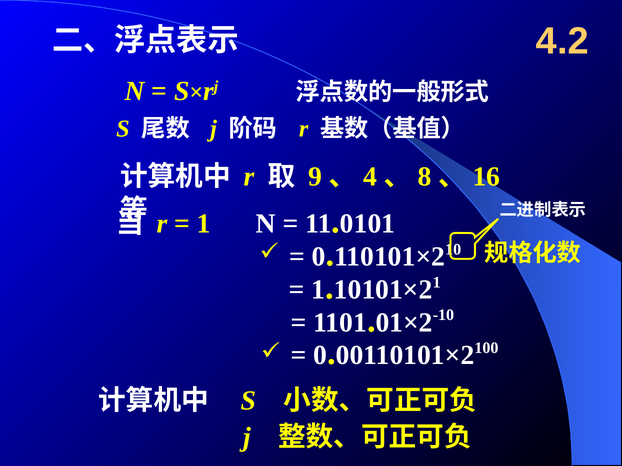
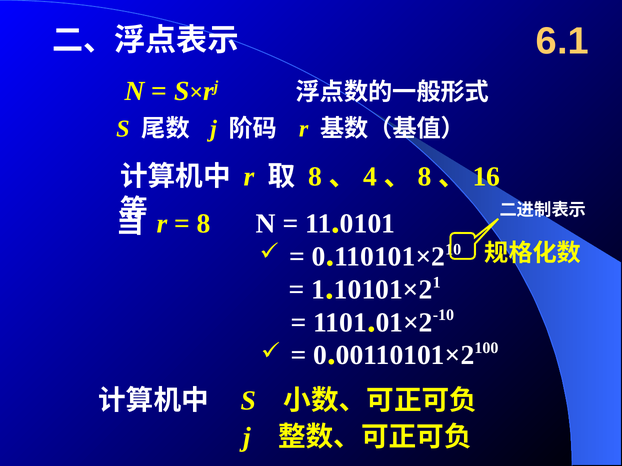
4.2: 4.2 -> 6.1
9 at (315, 177): 9 -> 8
1 at (204, 224): 1 -> 8
